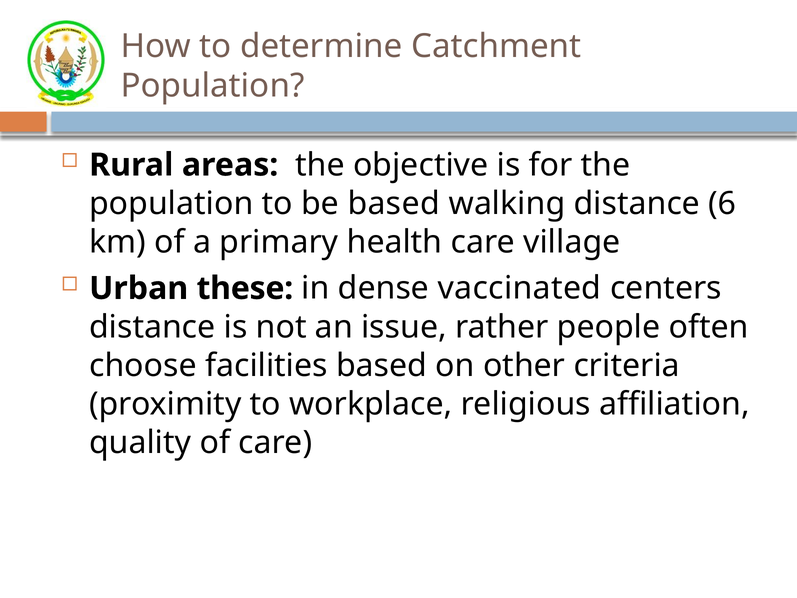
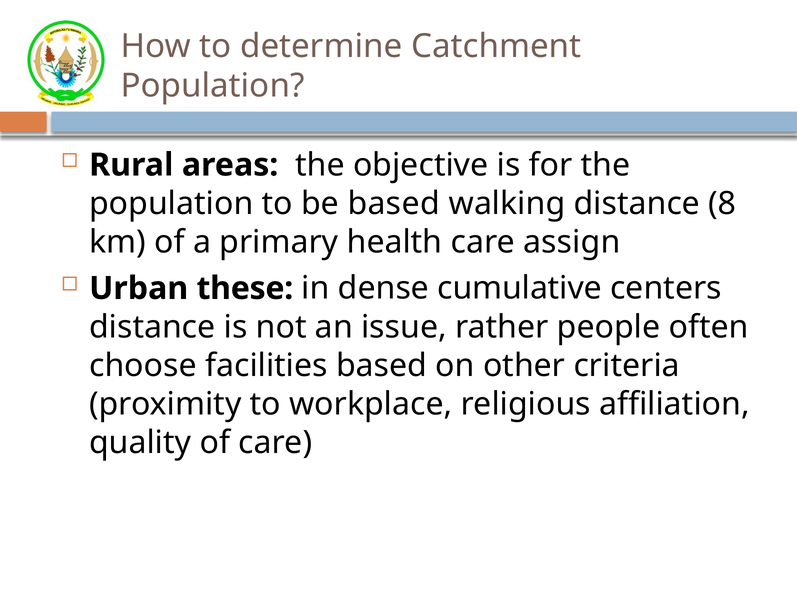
6: 6 -> 8
village: village -> assign
vaccinated: vaccinated -> cumulative
